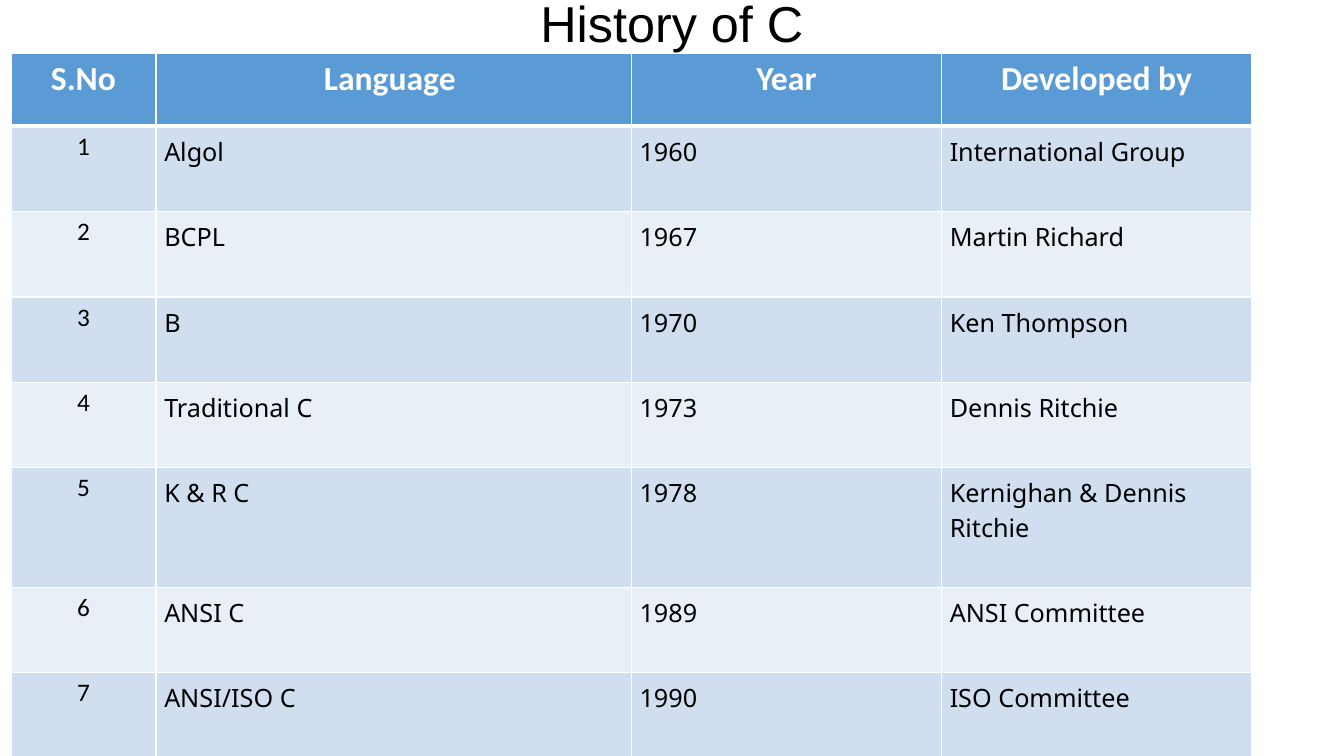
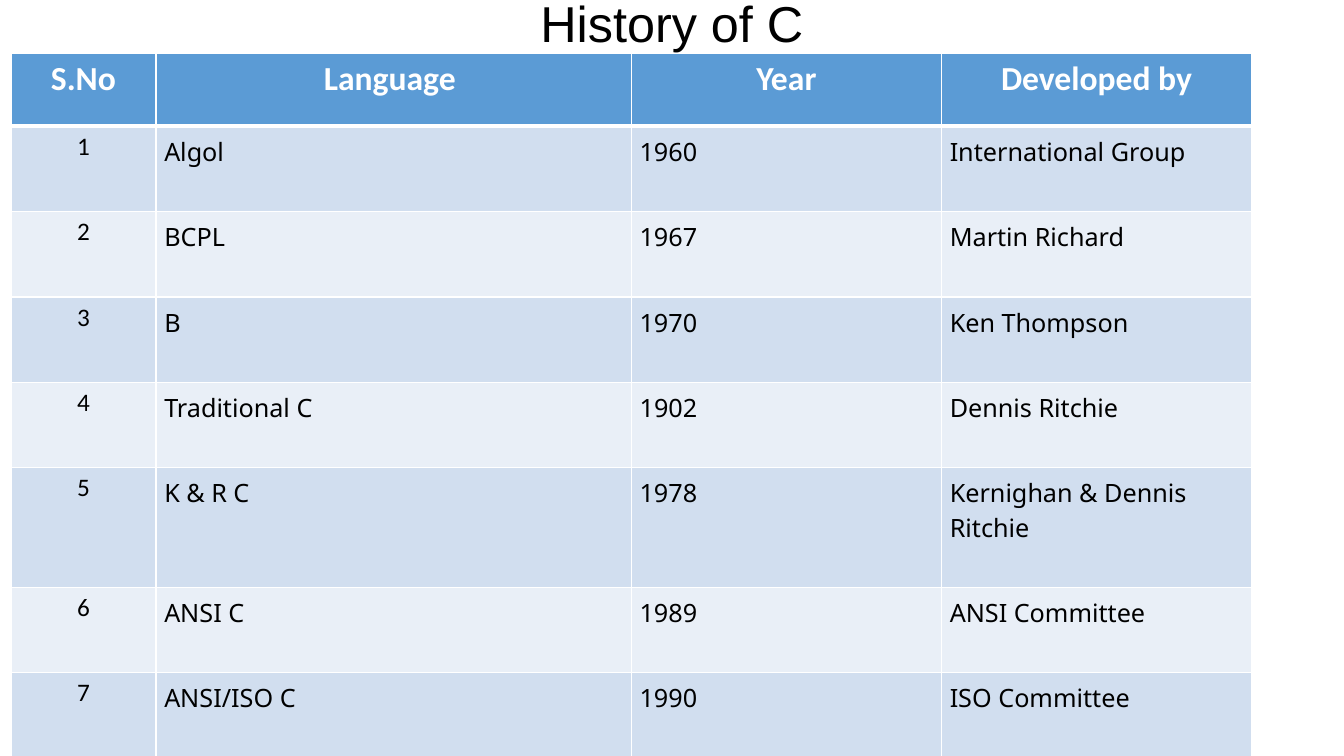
1973: 1973 -> 1902
